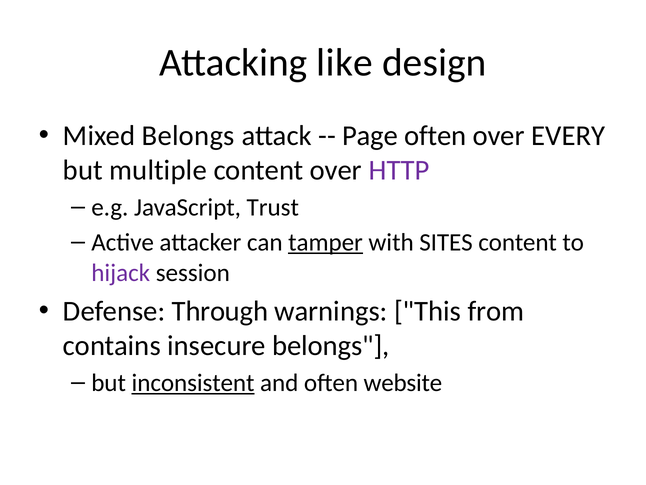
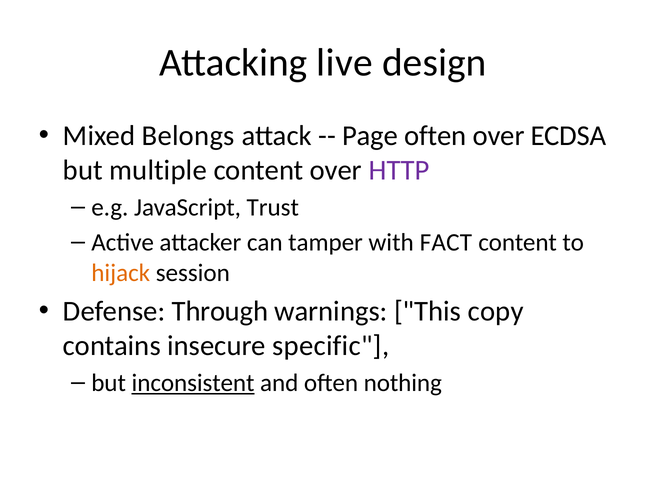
like: like -> live
EVERY: EVERY -> ECDSA
tamper underline: present -> none
SITES: SITES -> FACT
hijack colour: purple -> orange
from: from -> copy
insecure belongs: belongs -> specific
website: website -> nothing
